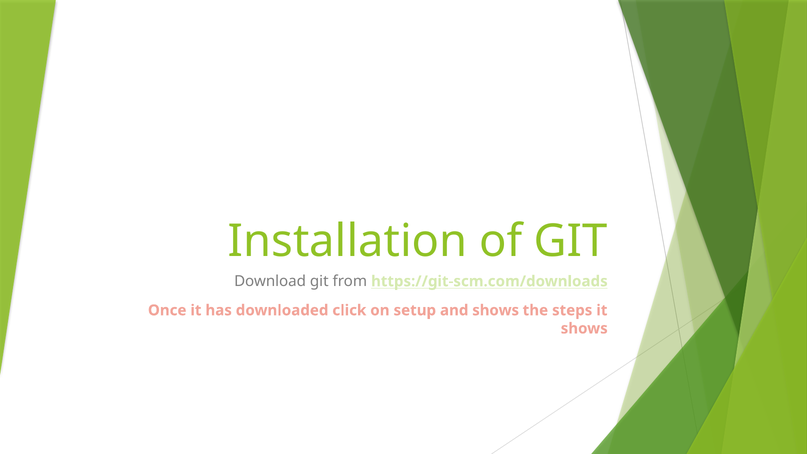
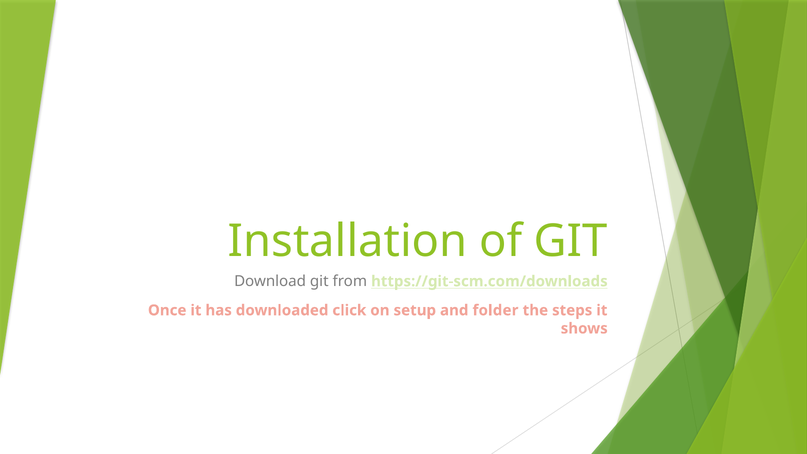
and shows: shows -> folder
